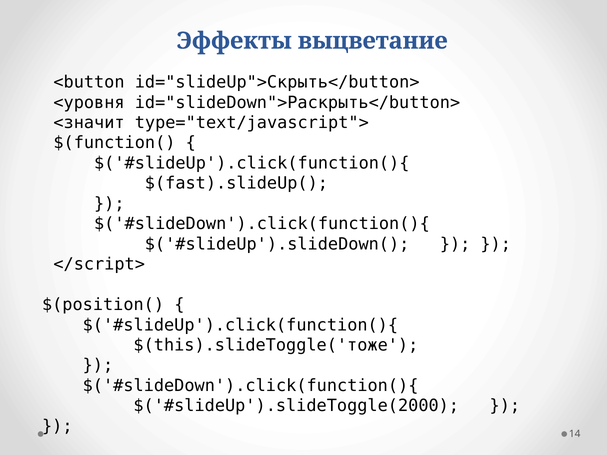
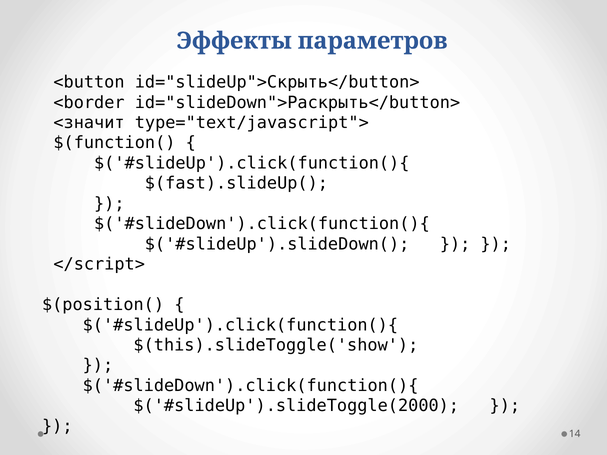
выцветание: выцветание -> параметров
<уровня: <уровня -> <border
$(this).slideToggle('тоже: $(this).slideToggle('тоже -> $(this).slideToggle('show
